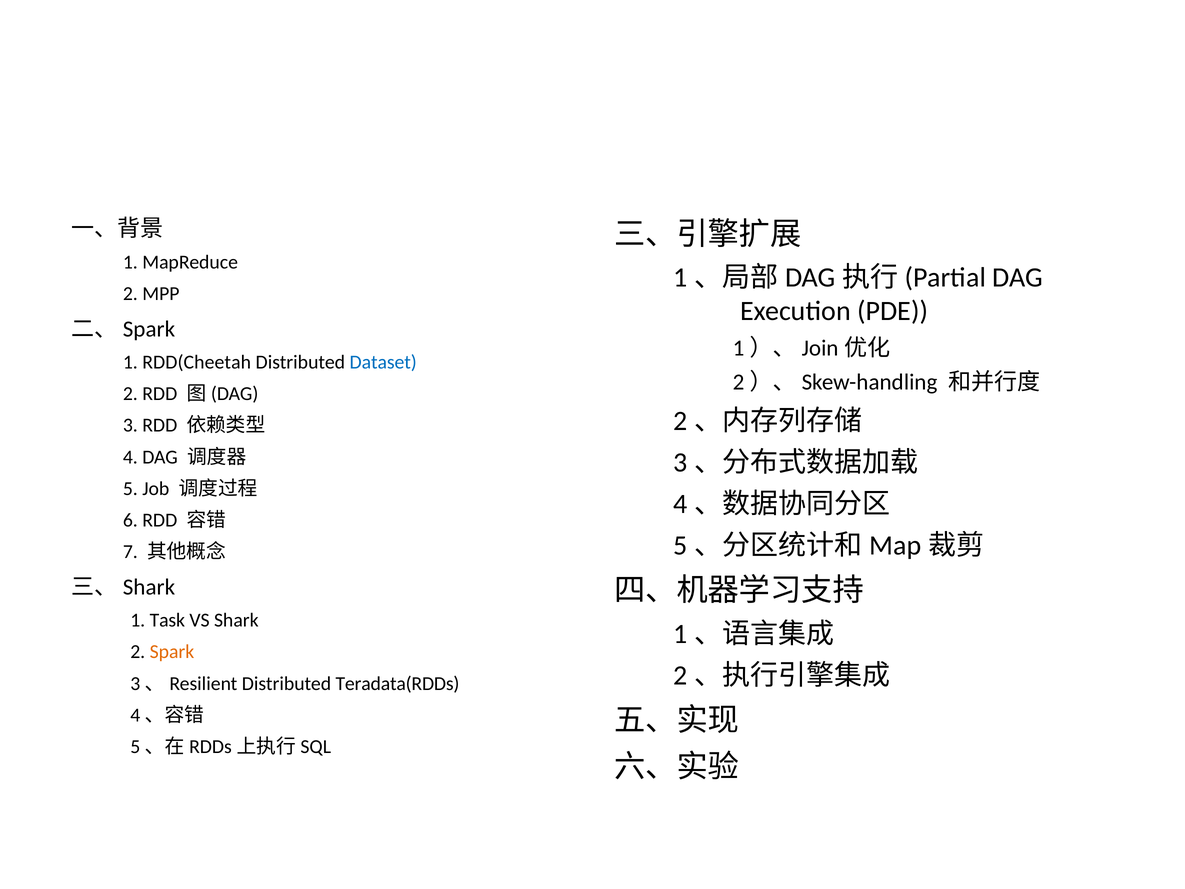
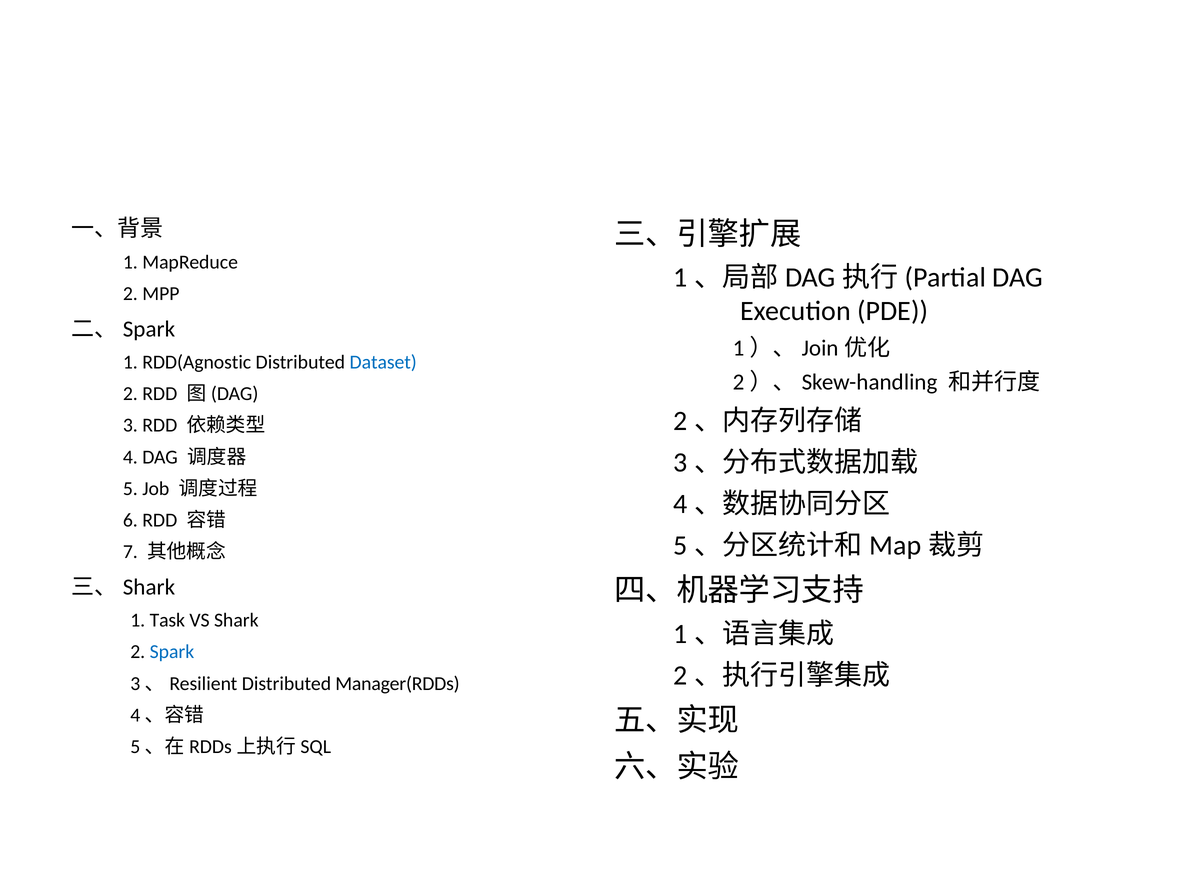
RDD(Cheetah: RDD(Cheetah -> RDD(Agnostic
Spark colour: orange -> blue
Teradata(RDDs: Teradata(RDDs -> Manager(RDDs
